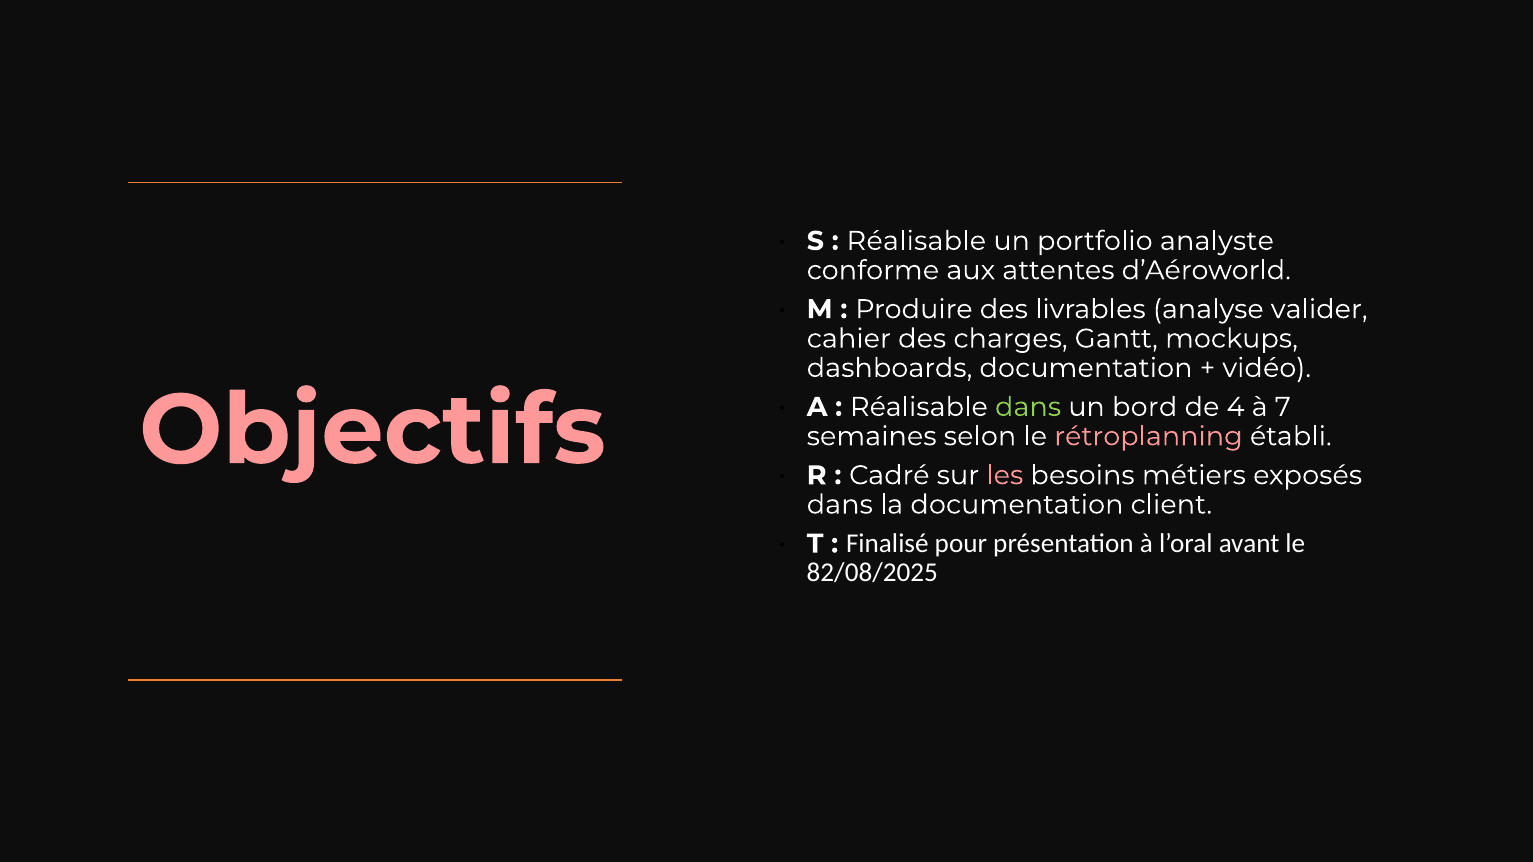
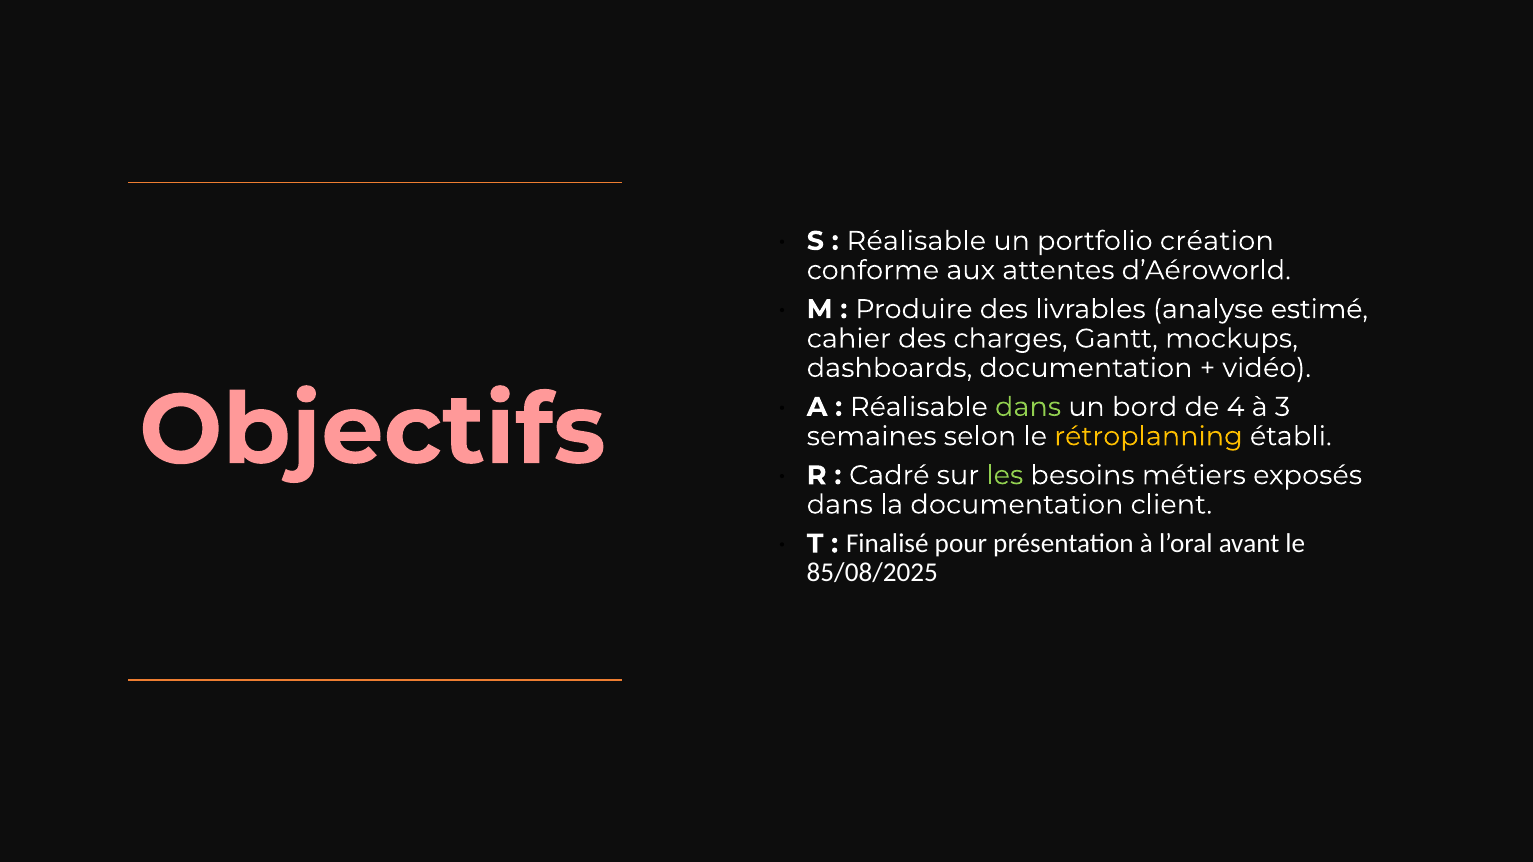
analyste: analyste -> création
valider: valider -> estimé
7: 7 -> 3
rétroplanning colour: pink -> yellow
les colour: pink -> light green
82/08/2025: 82/08/2025 -> 85/08/2025
